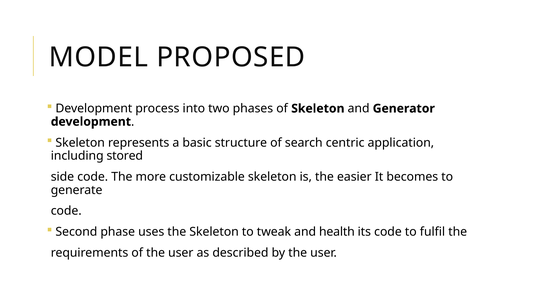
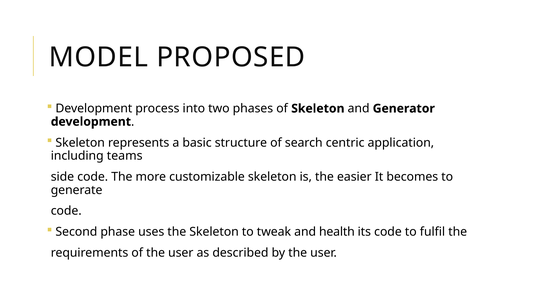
stored: stored -> teams
